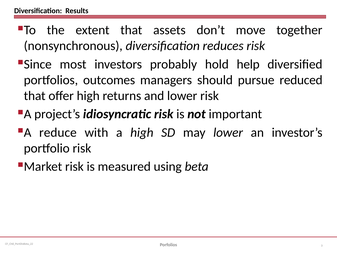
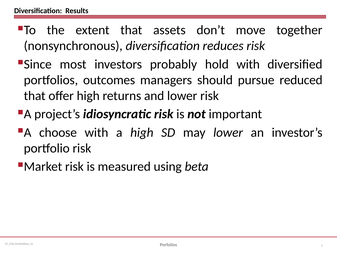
hold help: help -> with
reduce: reduce -> choose
